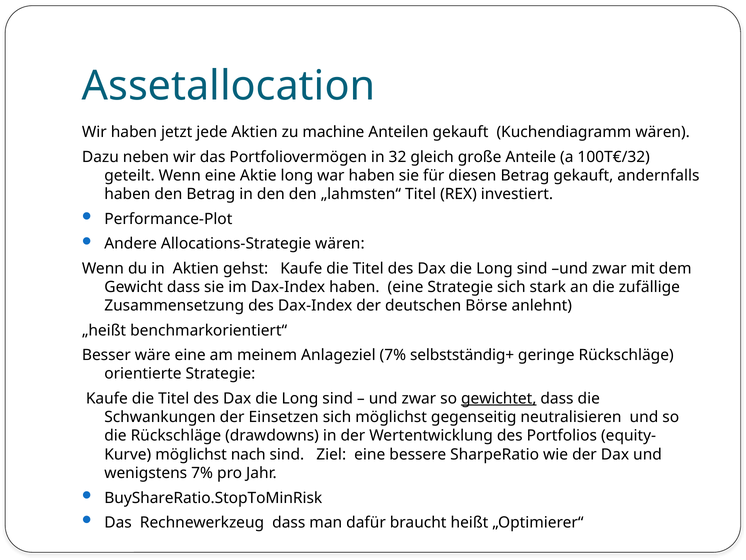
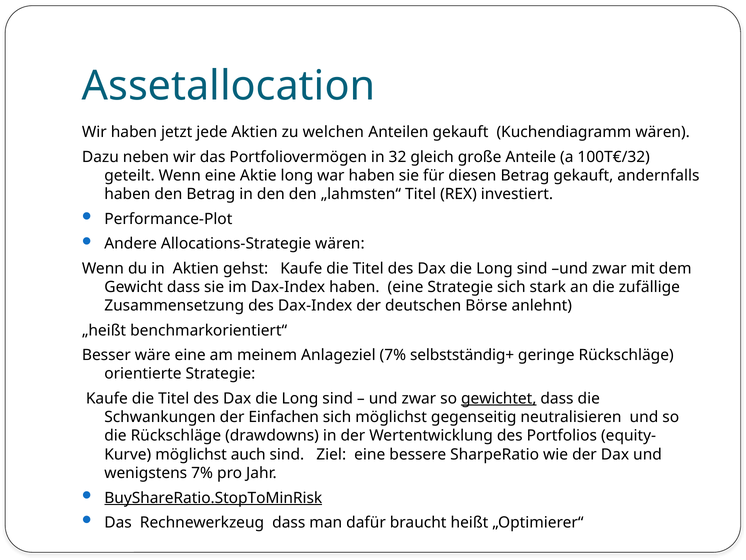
machine: machine -> welchen
Einsetzen: Einsetzen -> Einfachen
nach: nach -> auch
BuyShareRatio.StopToMinRisk underline: none -> present
